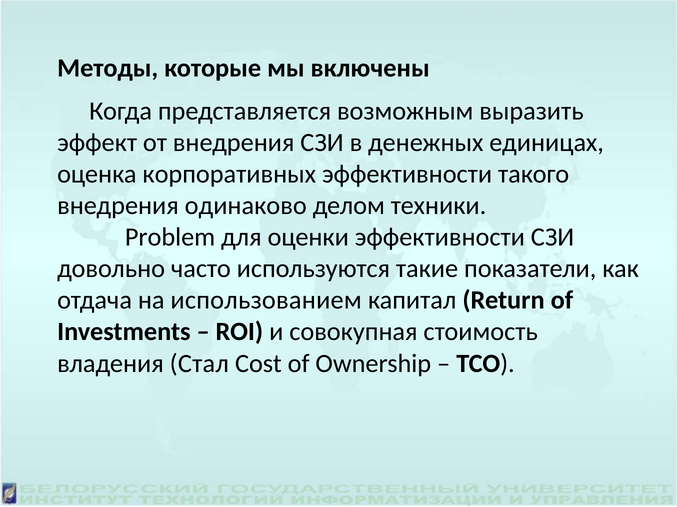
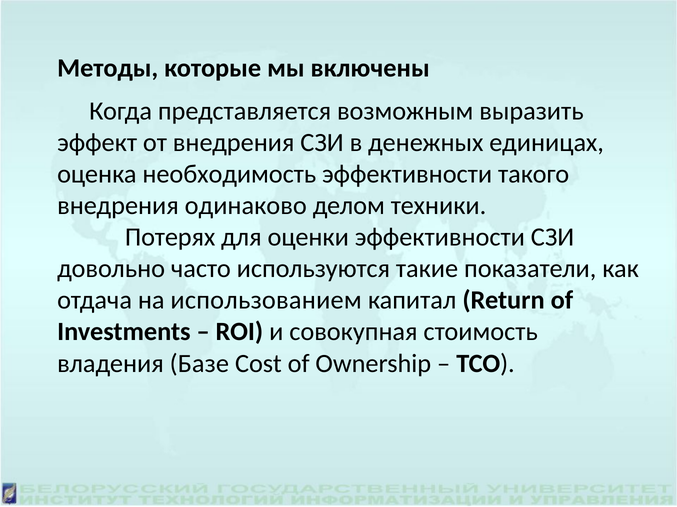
корпоративных: корпоративных -> необходимость
Problem: Problem -> Потерях
Стал: Стал -> Базе
